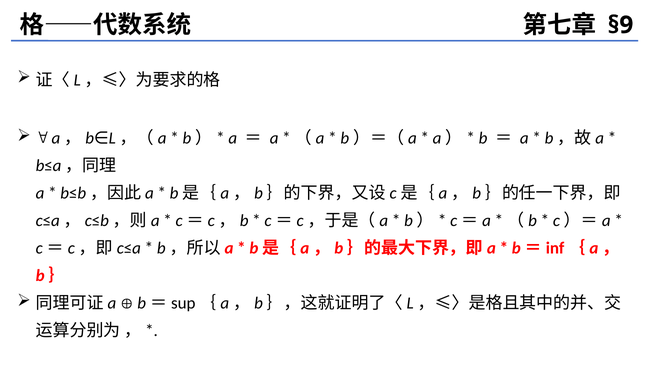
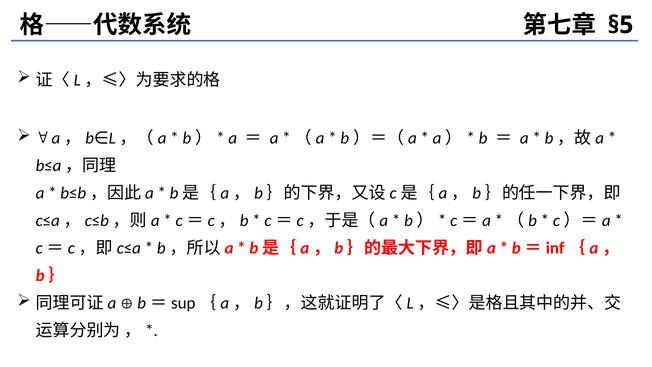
§9: §9 -> §5
